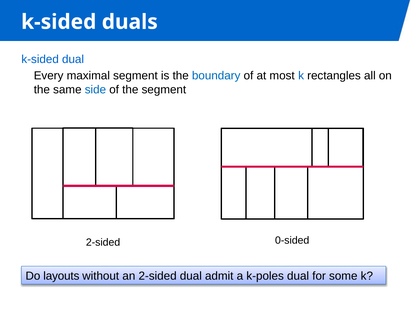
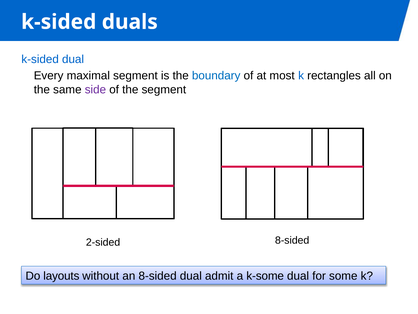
side colour: blue -> purple
2-sided 0-sided: 0-sided -> 8-sided
an 2-sided: 2-sided -> 8-sided
k-poles: k-poles -> k-some
